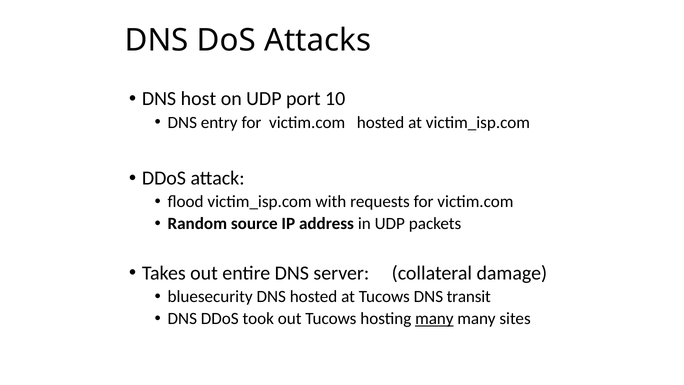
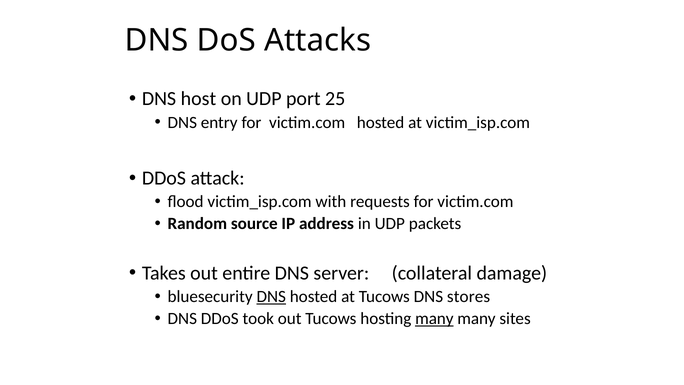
10: 10 -> 25
DNS at (271, 296) underline: none -> present
transit: transit -> stores
